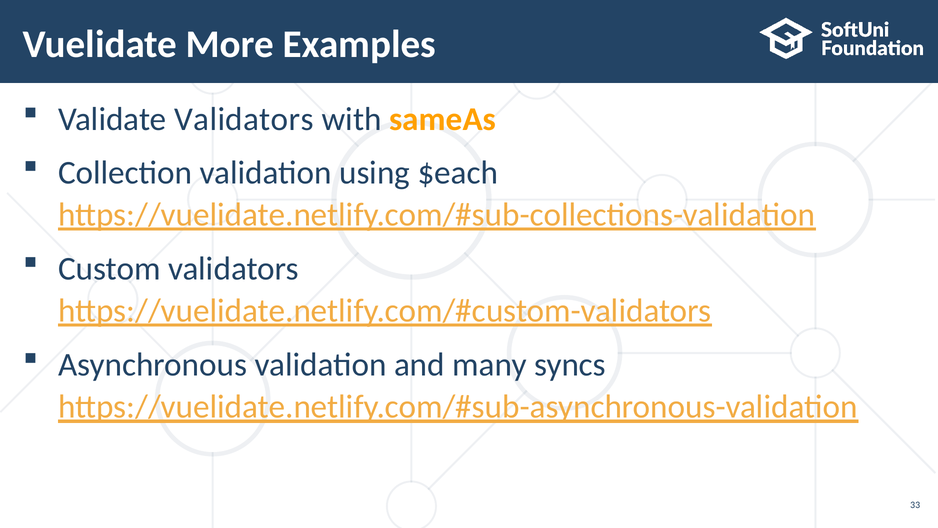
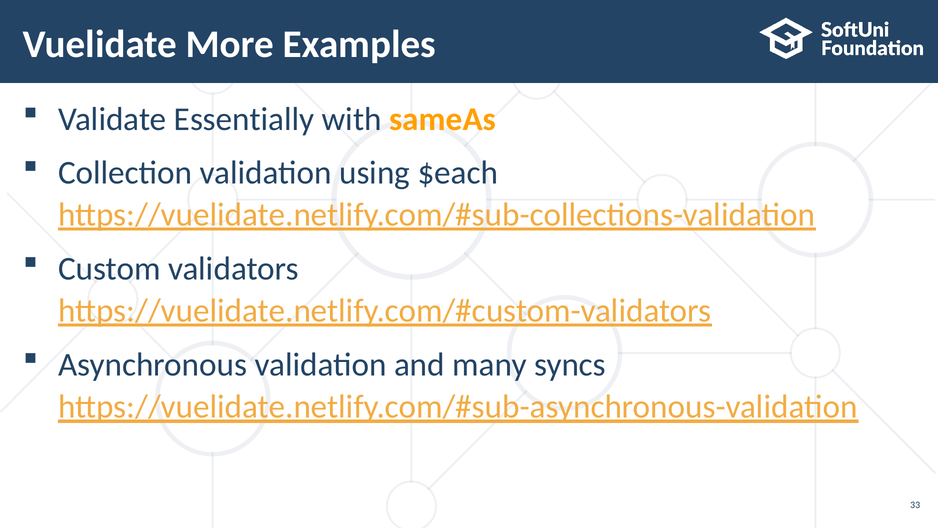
Validate Validators: Validators -> Essentially
